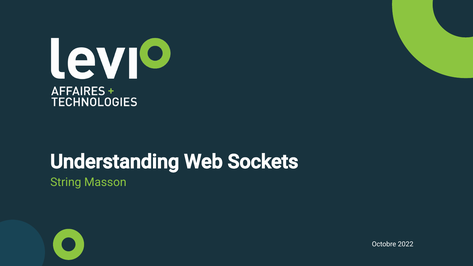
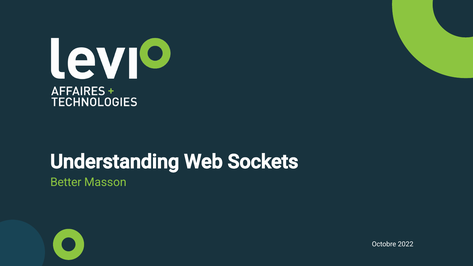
String: String -> Better
